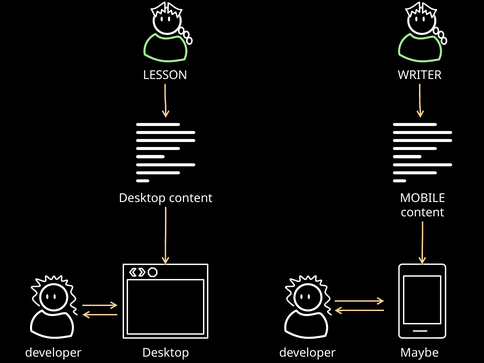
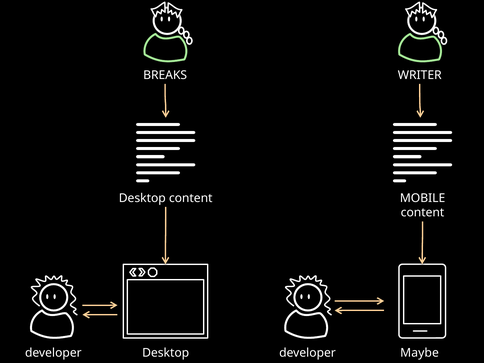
LESSON: LESSON -> BREAKS
